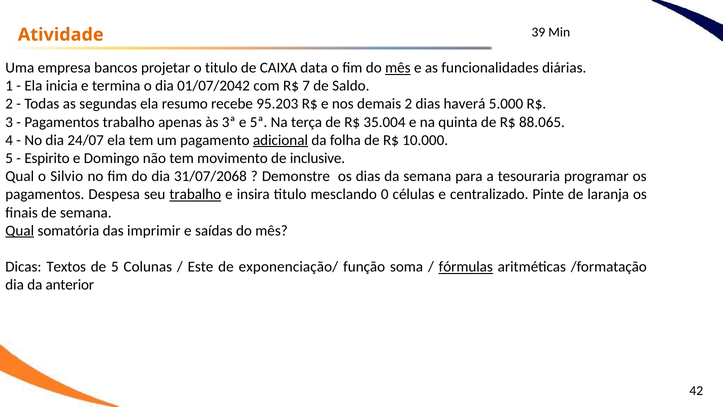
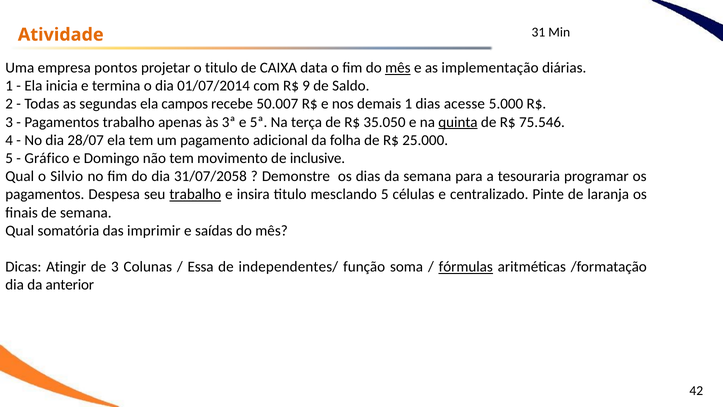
39: 39 -> 31
bancos: bancos -> pontos
funcionalidades: funcionalidades -> implementação
01/07/2042: 01/07/2042 -> 01/07/2014
7: 7 -> 9
resumo: resumo -> campos
95.203: 95.203 -> 50.007
demais 2: 2 -> 1
haverá: haverá -> acesse
35.004: 35.004 -> 35.050
quinta underline: none -> present
88.065: 88.065 -> 75.546
24/07: 24/07 -> 28/07
adicional underline: present -> none
10.000: 10.000 -> 25.000
Espirito: Espirito -> Gráfico
31/07/2068: 31/07/2068 -> 31/07/2058
mesclando 0: 0 -> 5
Qual at (20, 230) underline: present -> none
Textos: Textos -> Atingir
de 5: 5 -> 3
Este: Este -> Essa
exponenciação/: exponenciação/ -> independentes/
